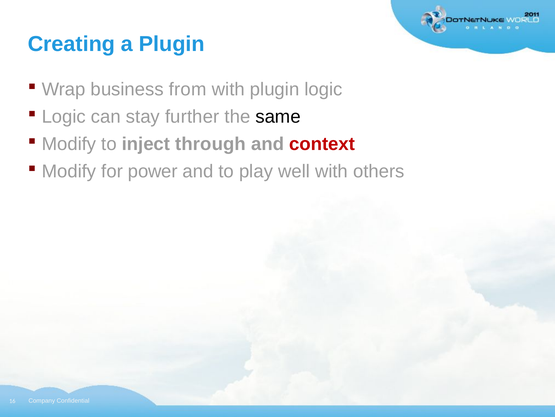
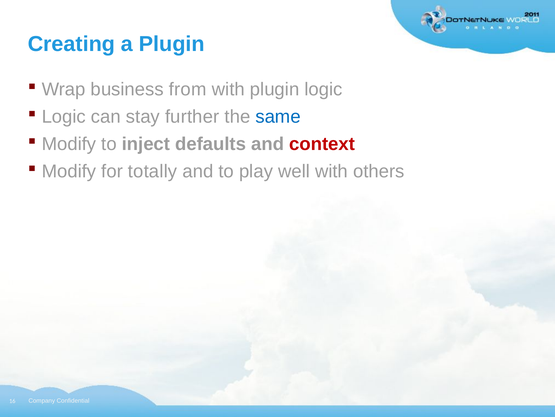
same colour: black -> blue
through: through -> defaults
power: power -> totally
